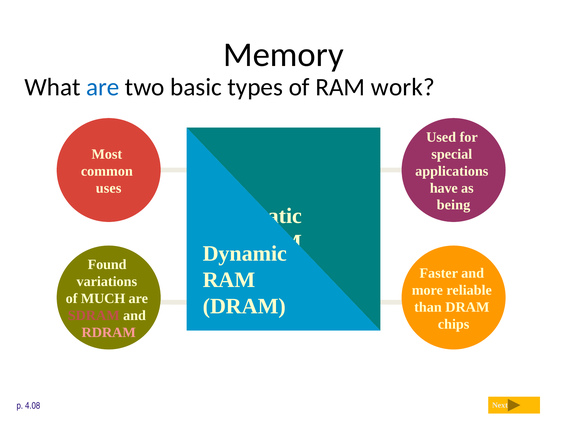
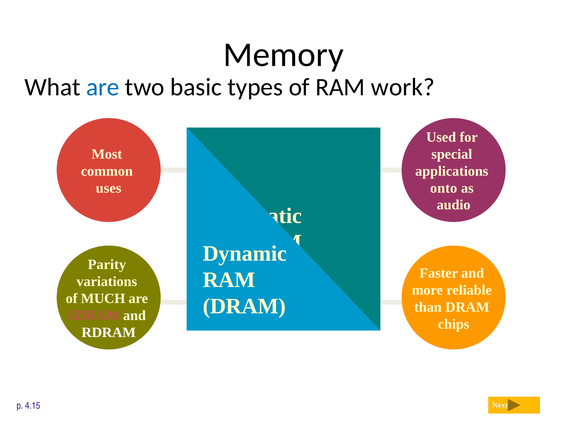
have: have -> onto
being: being -> audio
Found: Found -> Parity
RDRAM colour: pink -> white
4.08: 4.08 -> 4.15
